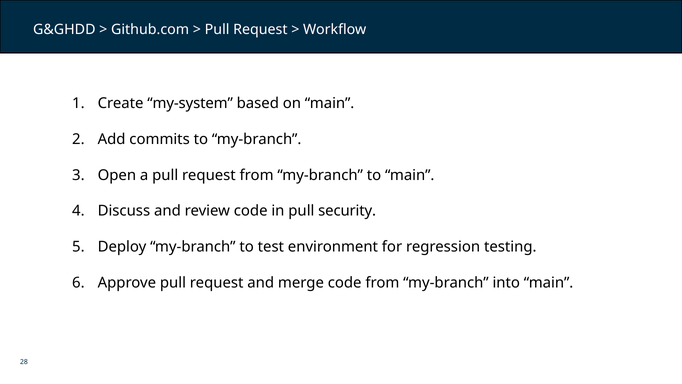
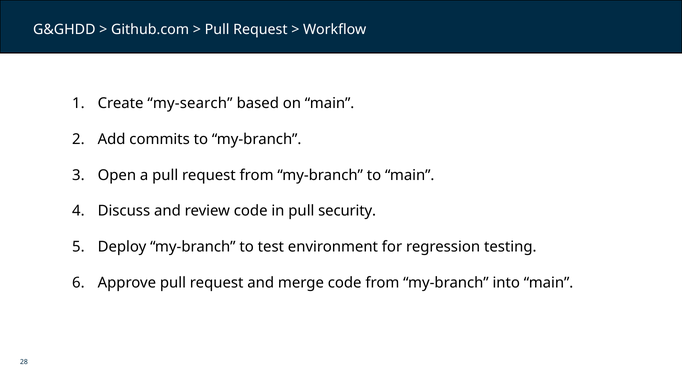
my-system: my-system -> my-search
